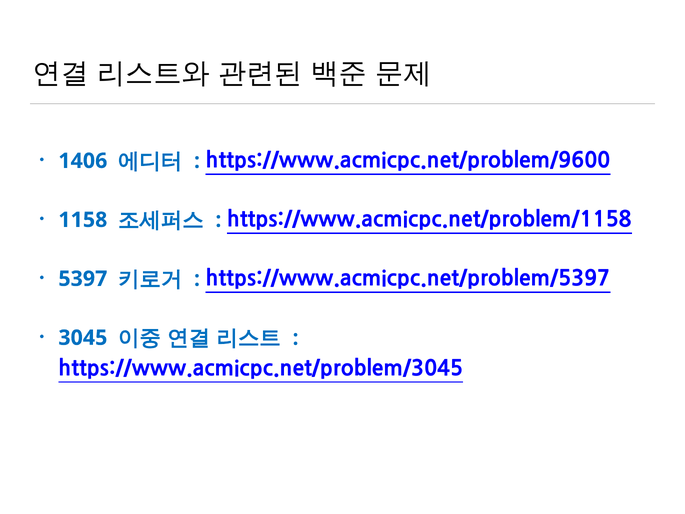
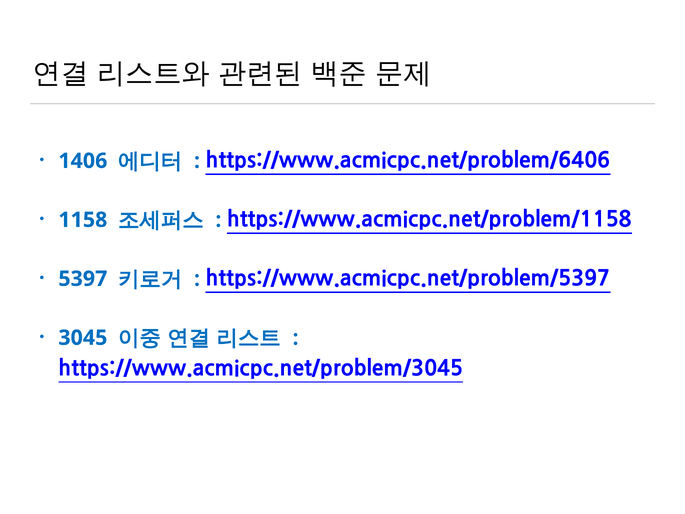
https://www.acmicpc.net/problem/9600: https://www.acmicpc.net/problem/9600 -> https://www.acmicpc.net/problem/6406
